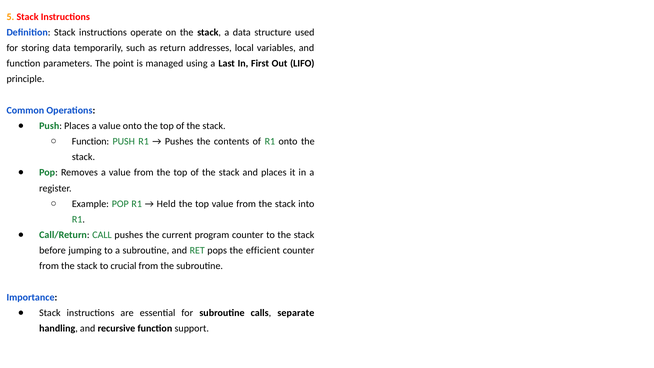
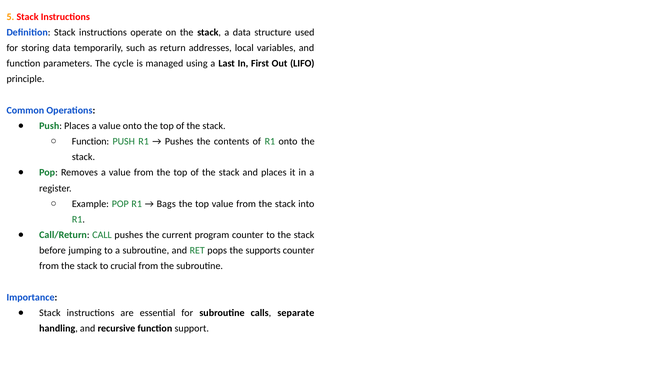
point: point -> cycle
Held: Held -> Bags
efficient: efficient -> supports
